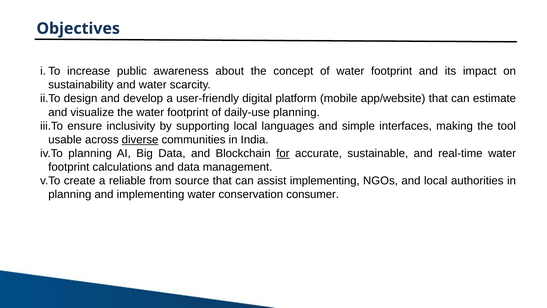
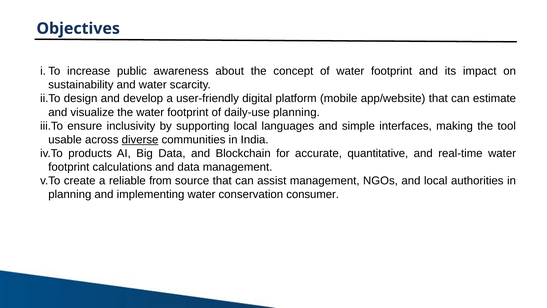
planning at (90, 153): planning -> products
for underline: present -> none
sustainable: sustainable -> quantitative
assist implementing: implementing -> management
